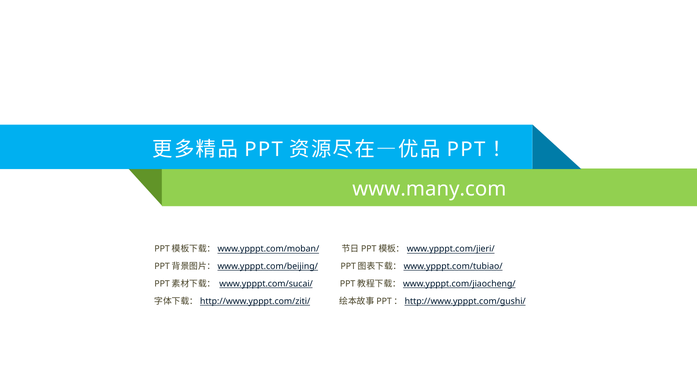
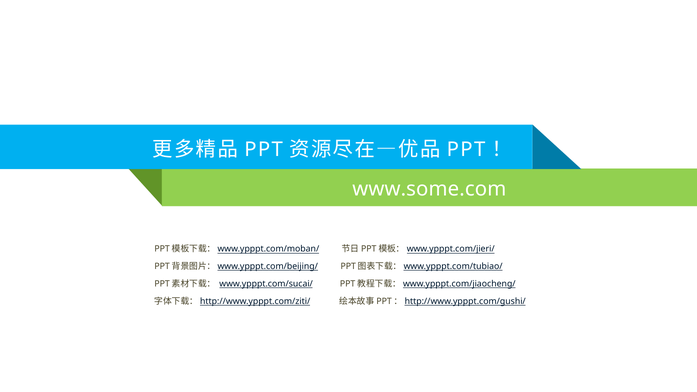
www.many.com: www.many.com -> www.some.com
